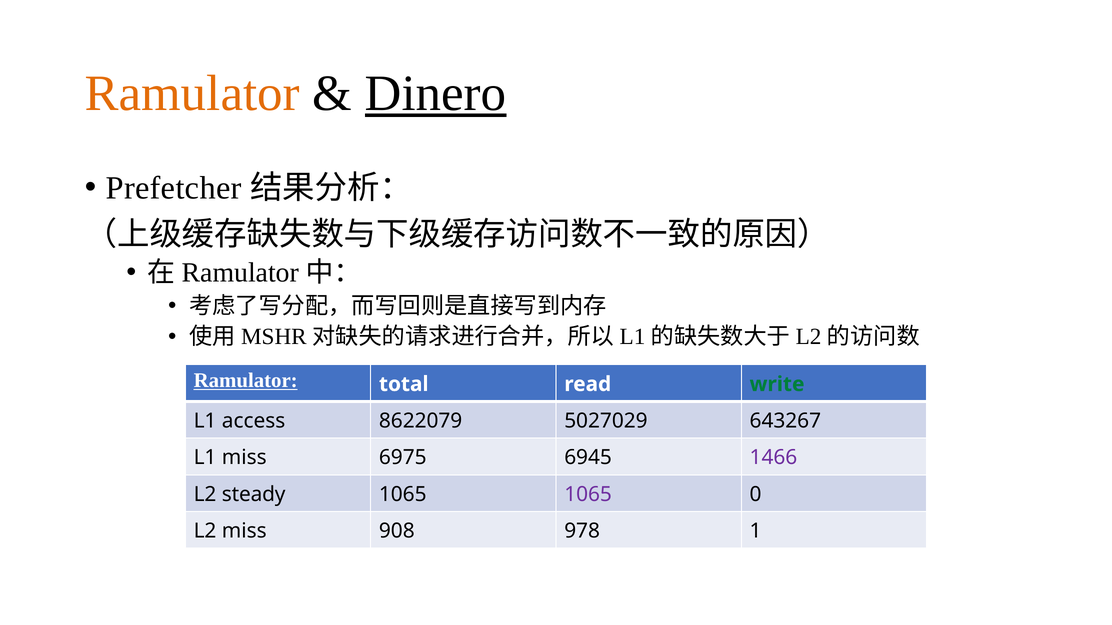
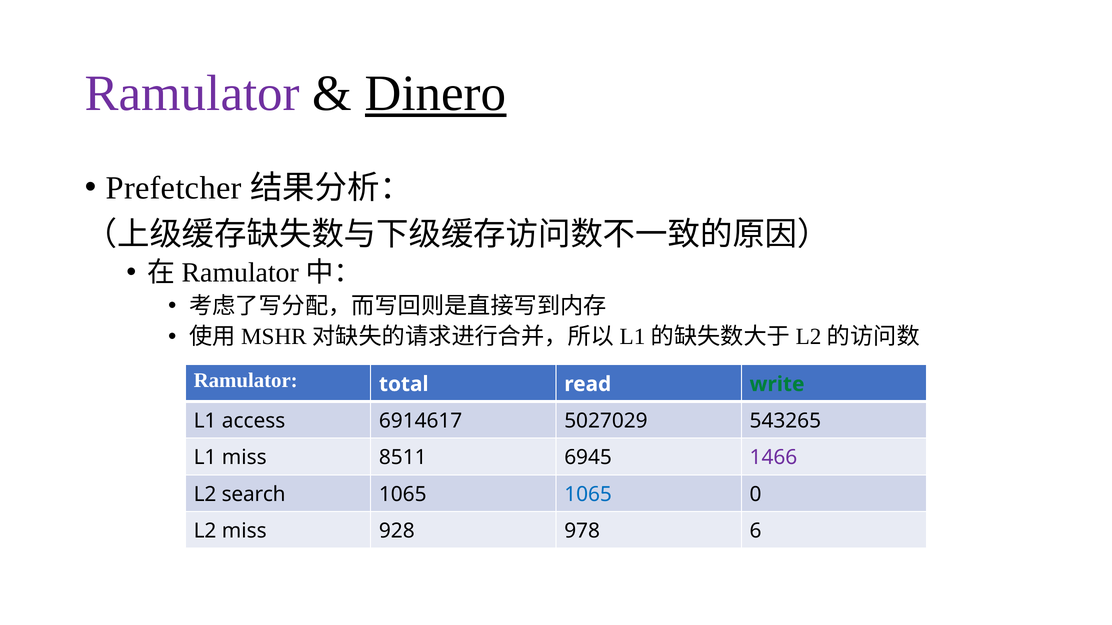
Ramulator at (192, 93) colour: orange -> purple
Ramulator at (246, 381) underline: present -> none
8622079: 8622079 -> 6914617
643267: 643267 -> 543265
6975: 6975 -> 8511
steady: steady -> search
1065 at (588, 495) colour: purple -> blue
908: 908 -> 928
1: 1 -> 6
